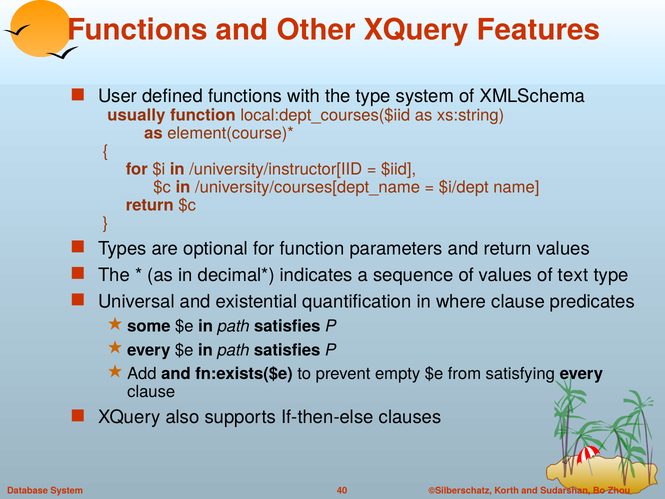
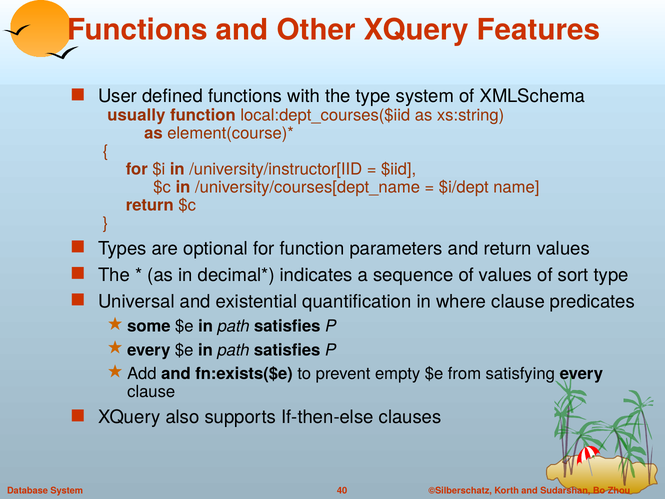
text: text -> sort
